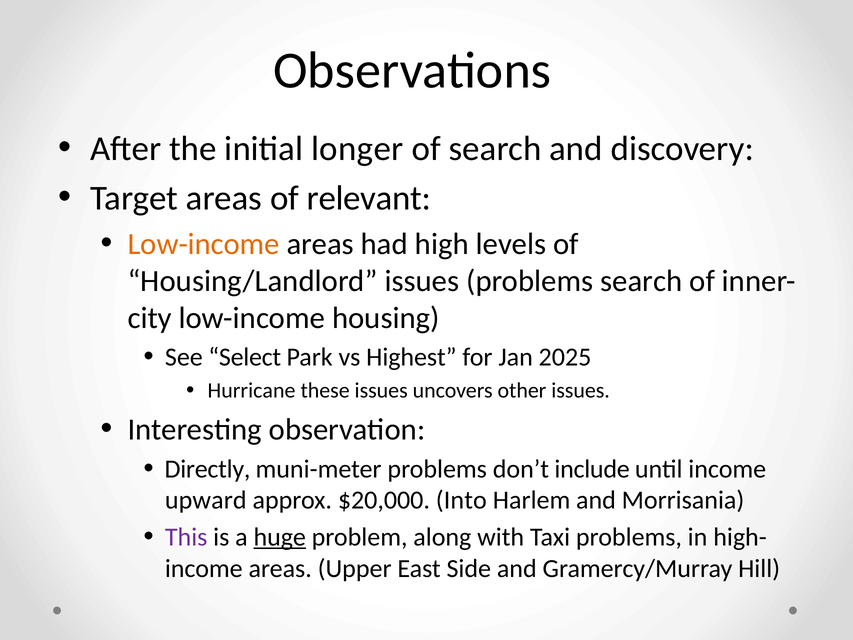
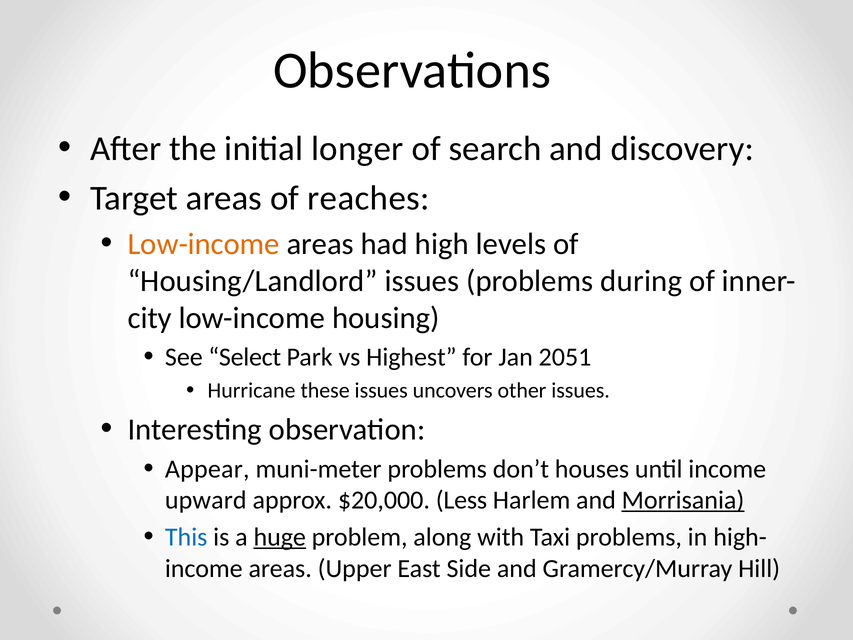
relevant: relevant -> reaches
problems search: search -> during
2025: 2025 -> 2051
Directly: Directly -> Appear
include: include -> houses
Into: Into -> Less
Morrisania underline: none -> present
This colour: purple -> blue
